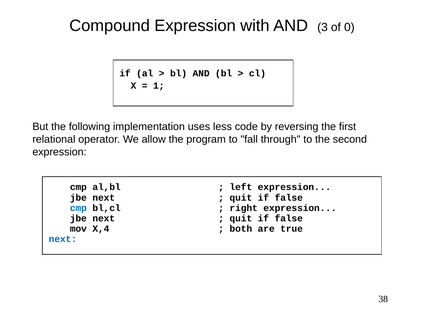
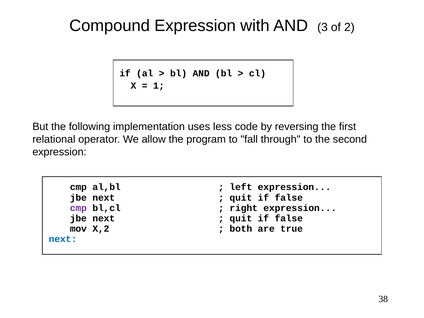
0: 0 -> 2
cmp at (78, 208) colour: blue -> purple
X,4: X,4 -> X,2
